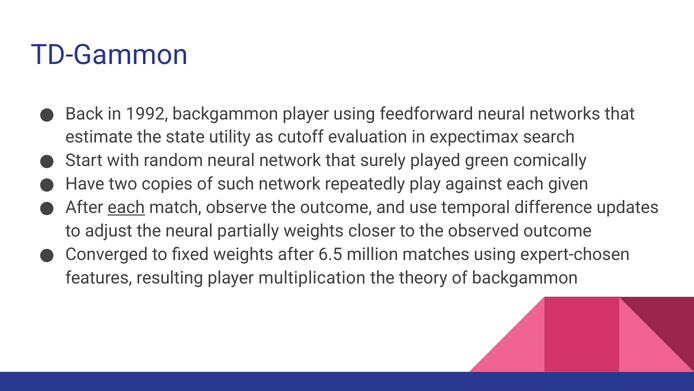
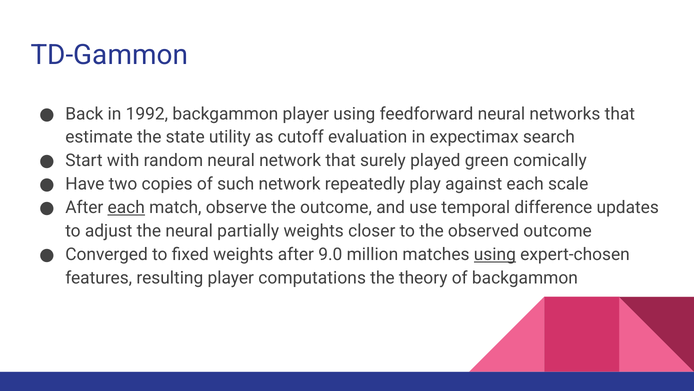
given: given -> scale
6.5: 6.5 -> 9.0
using at (495, 254) underline: none -> present
multiplication: multiplication -> computations
